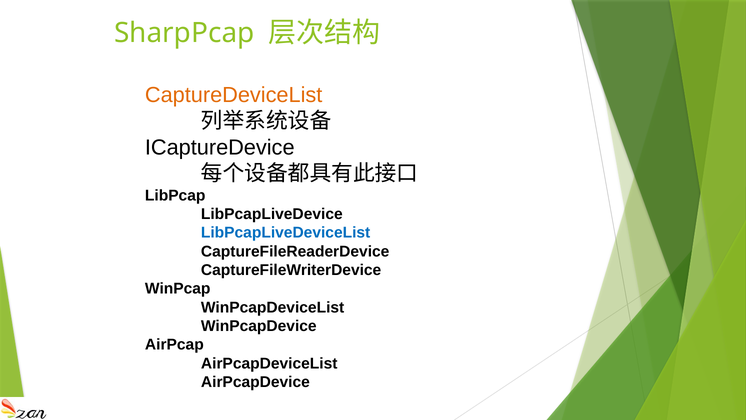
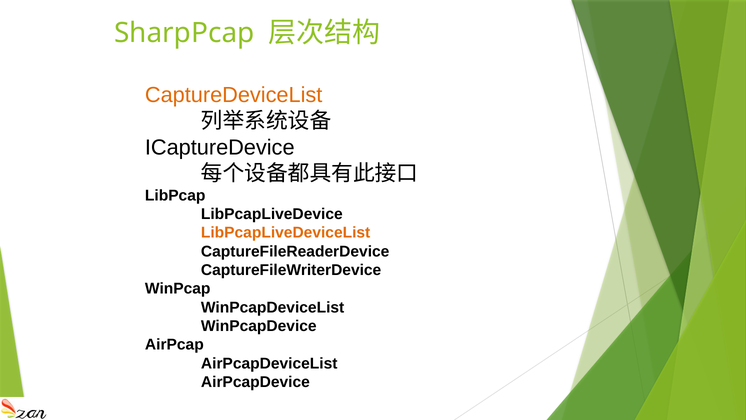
LibPcapLiveDeviceList colour: blue -> orange
